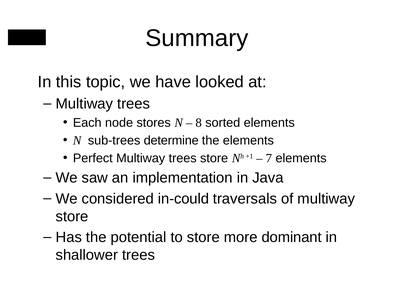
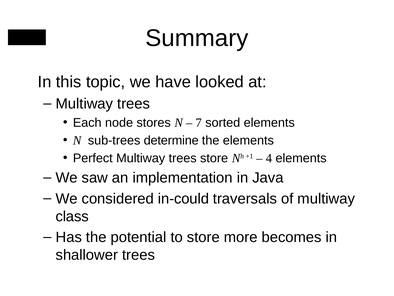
8: 8 -> 7
7: 7 -> 4
store at (72, 216): store -> class
dominant: dominant -> becomes
